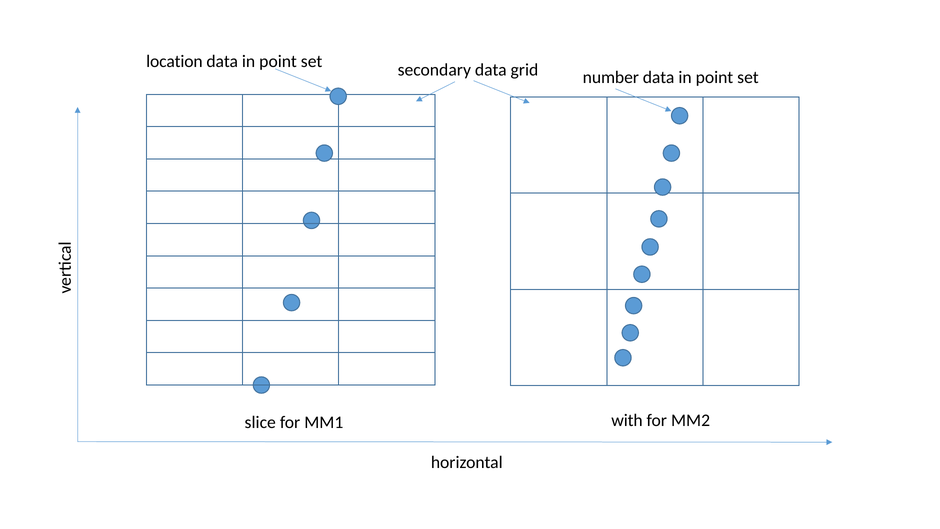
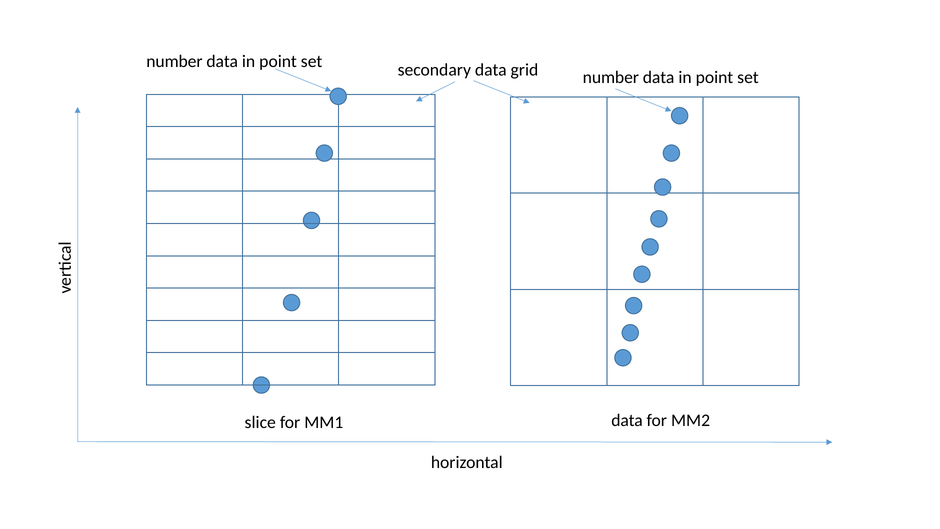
location at (174, 62): location -> number
MM1 with: with -> data
